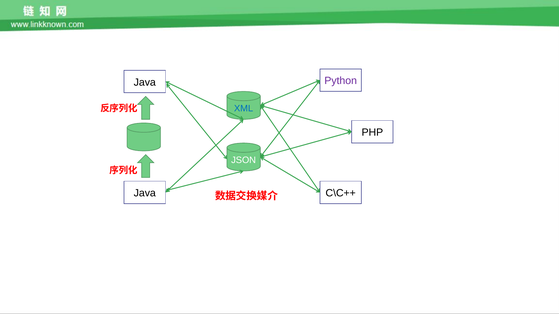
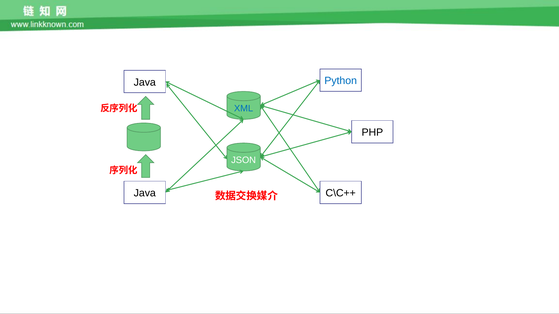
Python colour: purple -> blue
